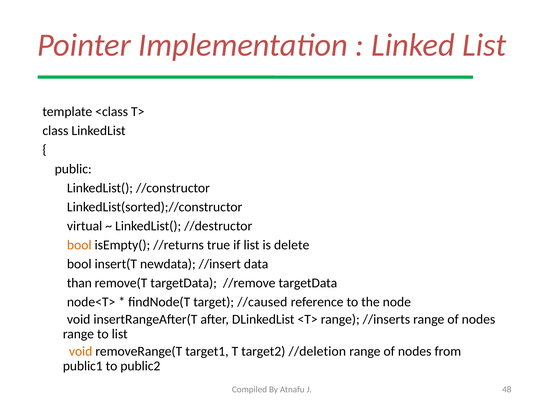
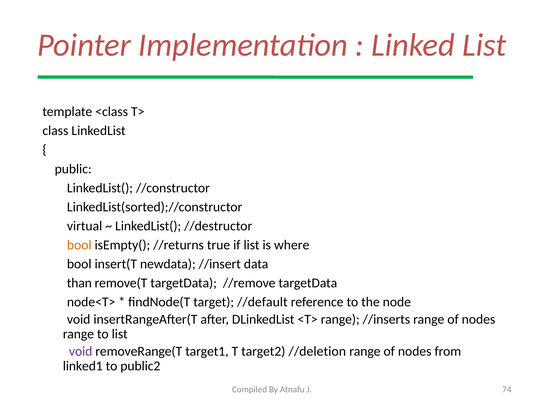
delete: delete -> where
//caused: //caused -> //default
void at (81, 351) colour: orange -> purple
public1: public1 -> linked1
48: 48 -> 74
